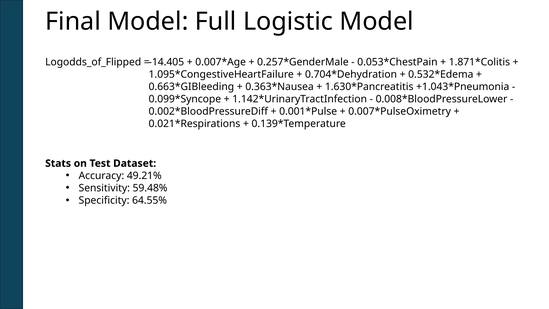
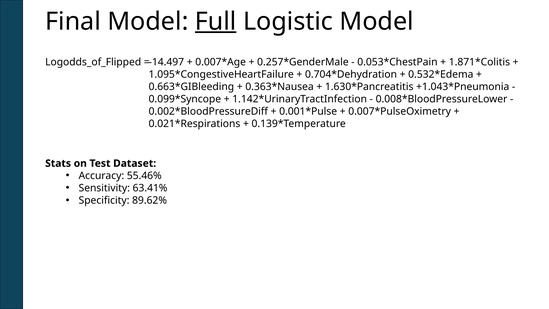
Full underline: none -> present
-14.405: -14.405 -> -14.497
49.21%: 49.21% -> 55.46%
59.48%: 59.48% -> 63.41%
64.55%: 64.55% -> 89.62%
